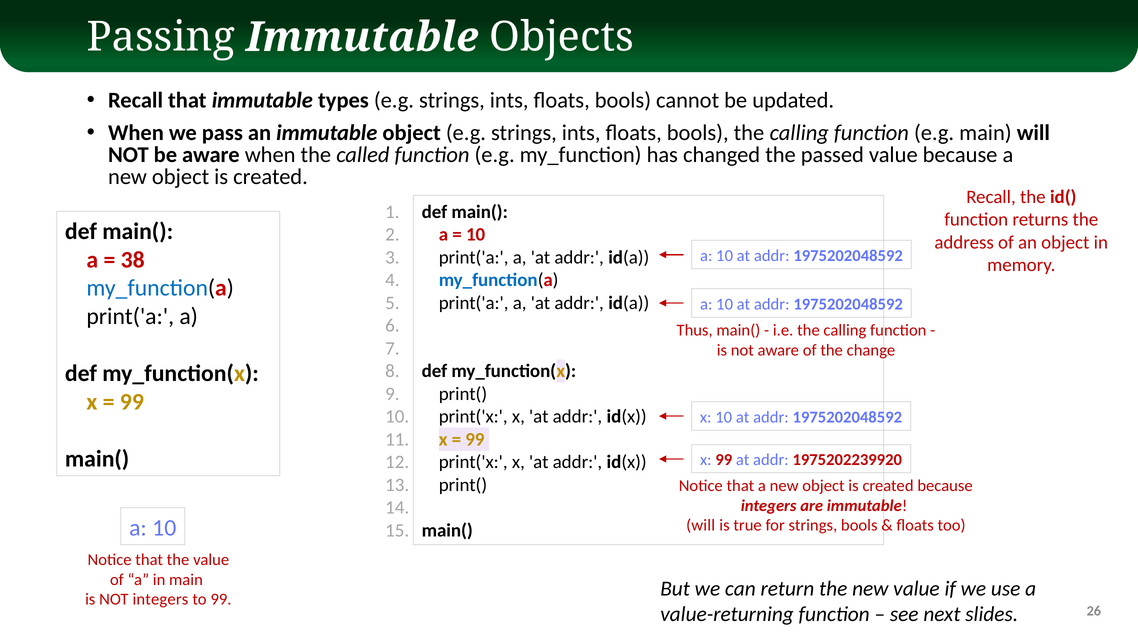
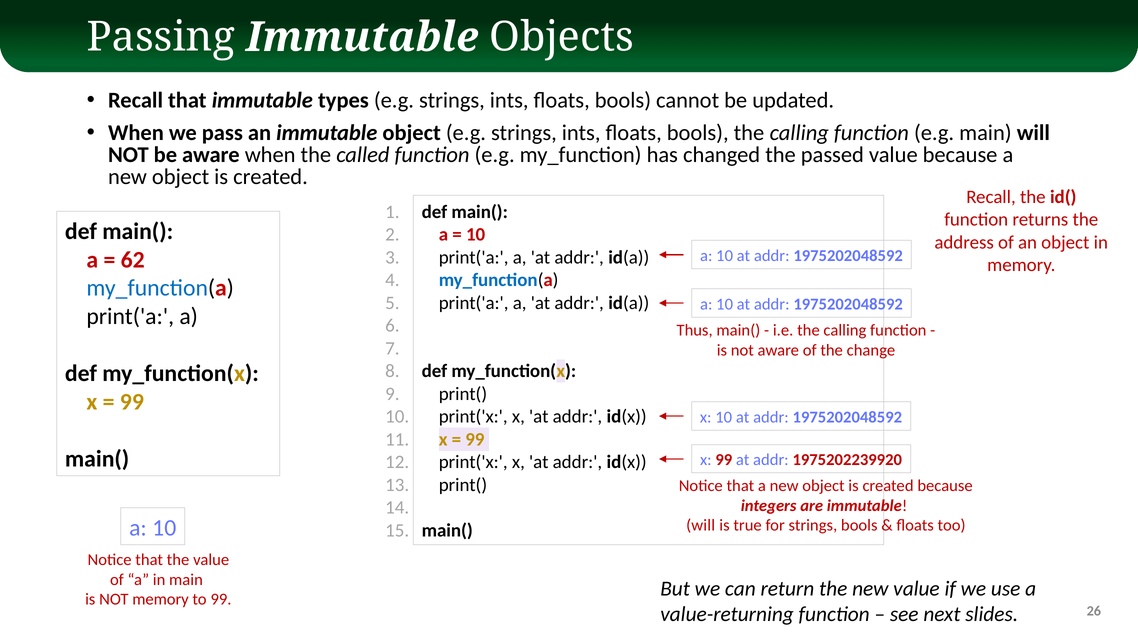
38: 38 -> 62
NOT integers: integers -> memory
